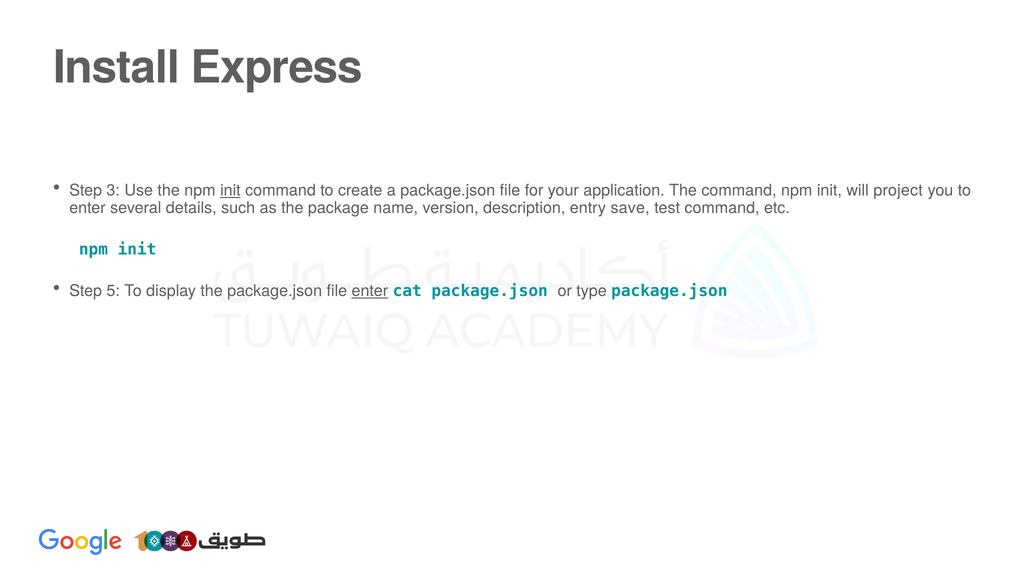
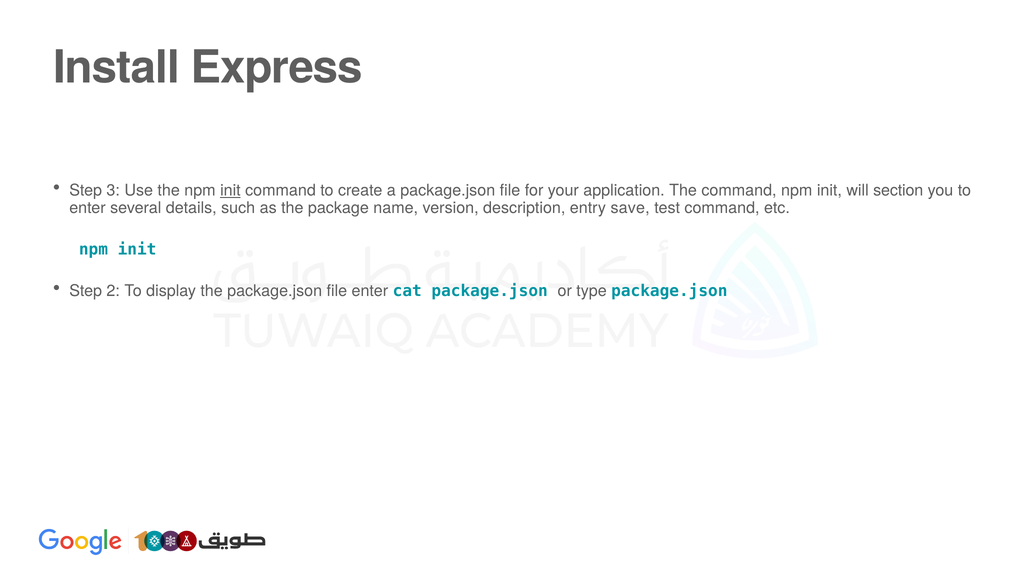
project: project -> section
5: 5 -> 2
enter at (370, 291) underline: present -> none
